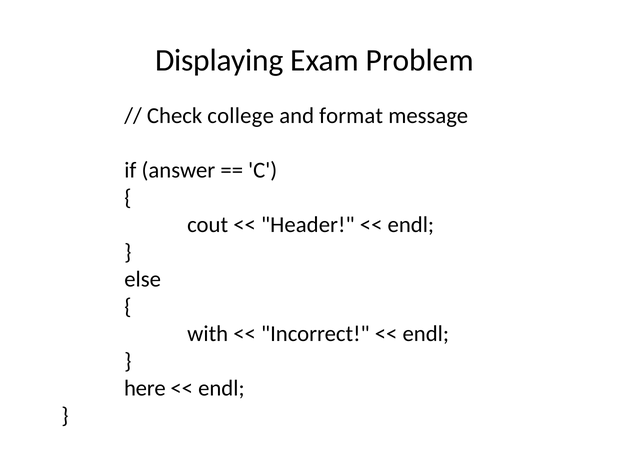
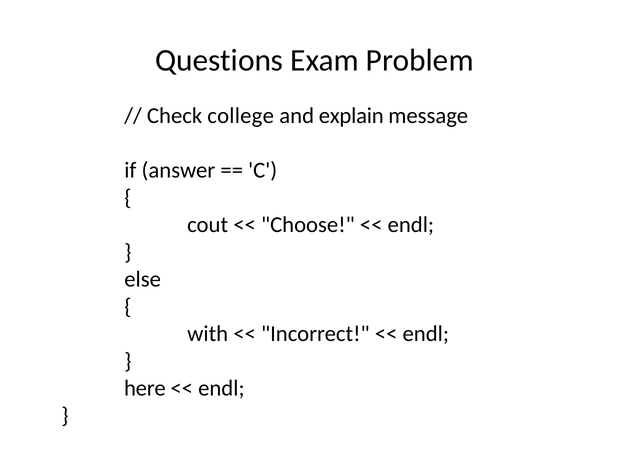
Displaying: Displaying -> Questions
format: format -> explain
Header: Header -> Choose
